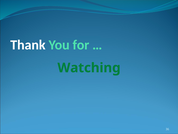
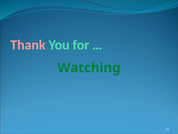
Thank colour: white -> pink
